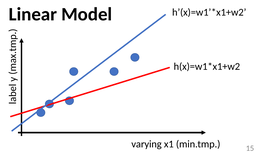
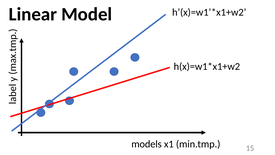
varying: varying -> models
